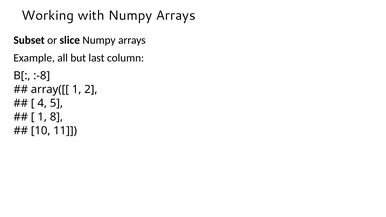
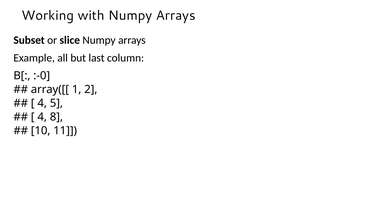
:-8: :-8 -> :-0
1 at (42, 117): 1 -> 4
